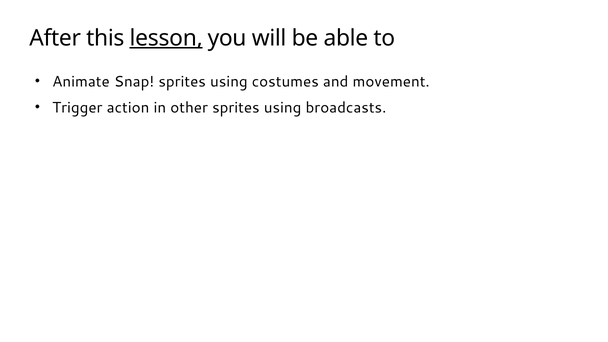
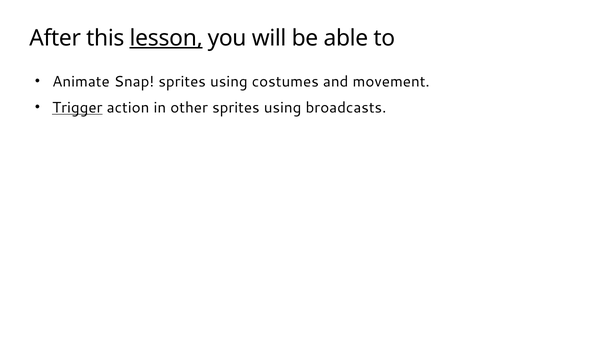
Trigger underline: none -> present
